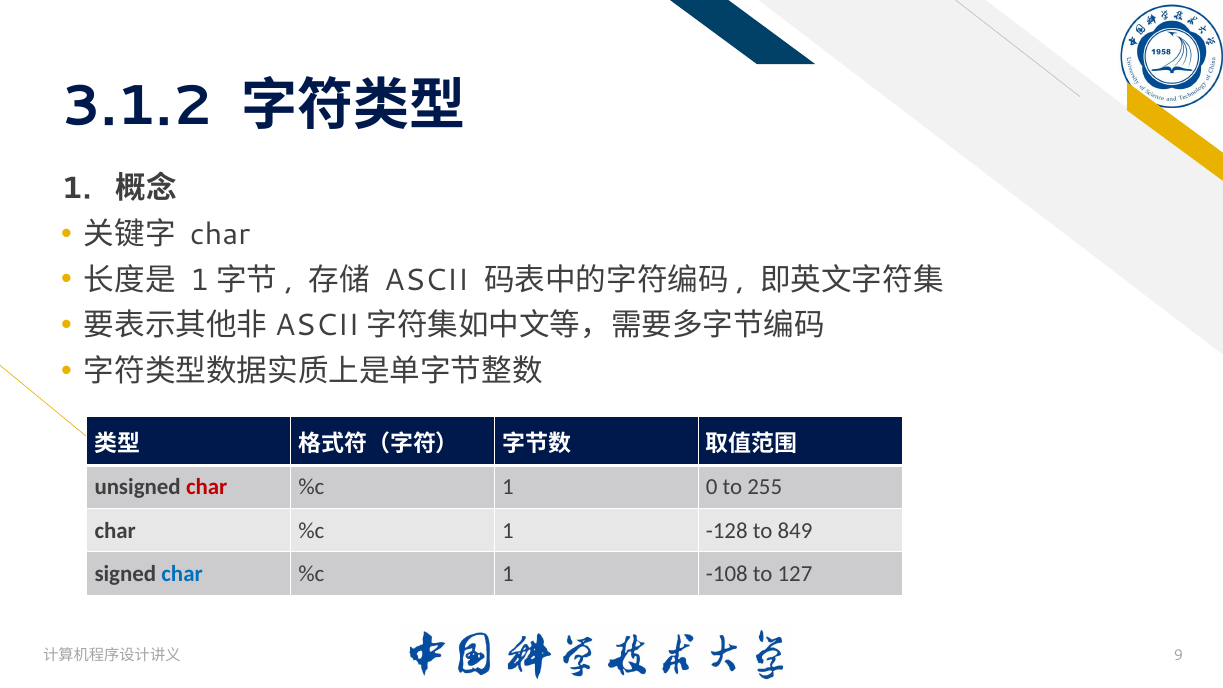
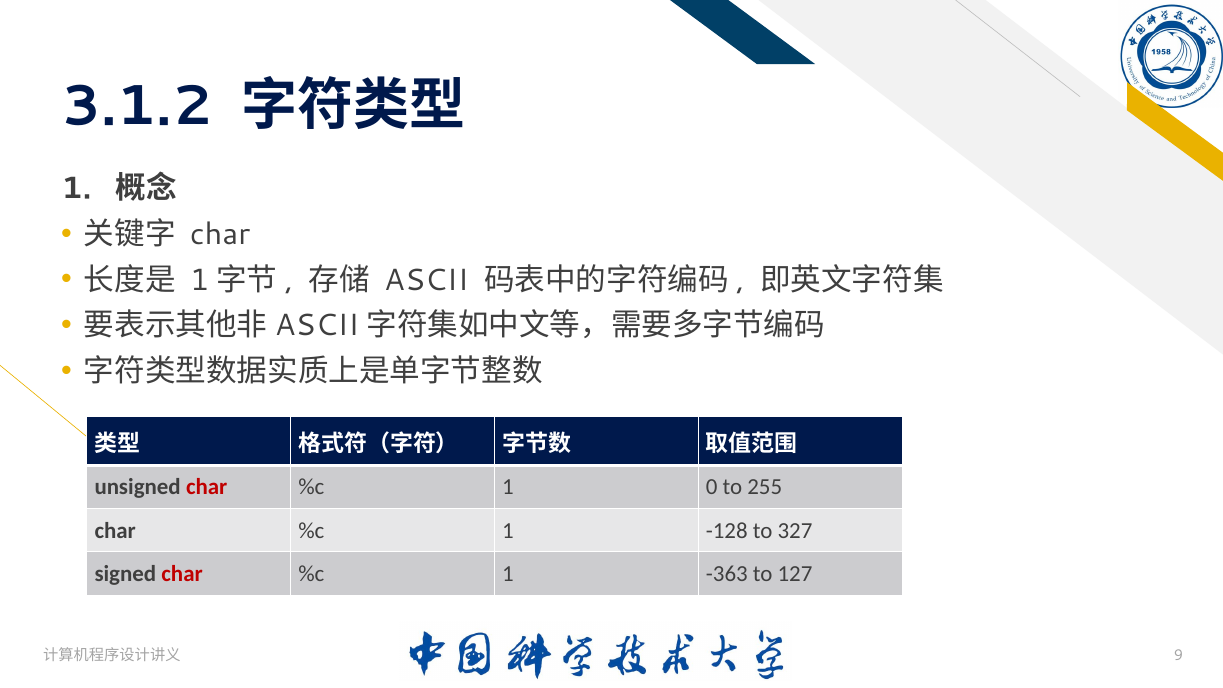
849: 849 -> 327
char at (182, 574) colour: blue -> red
-108: -108 -> -363
